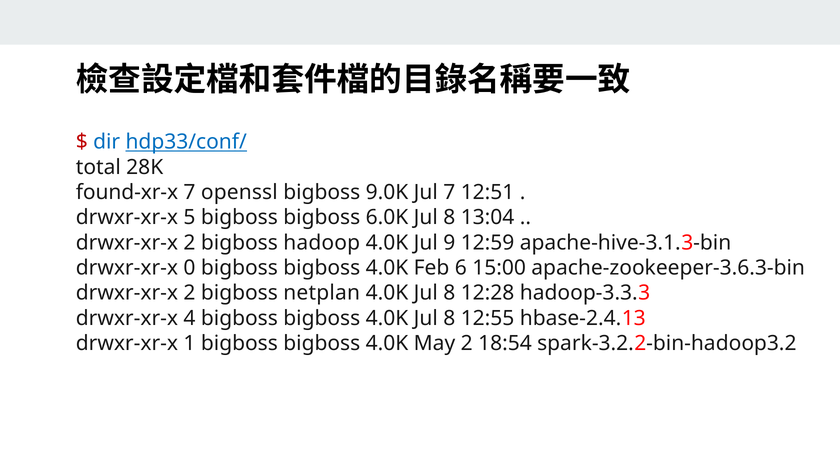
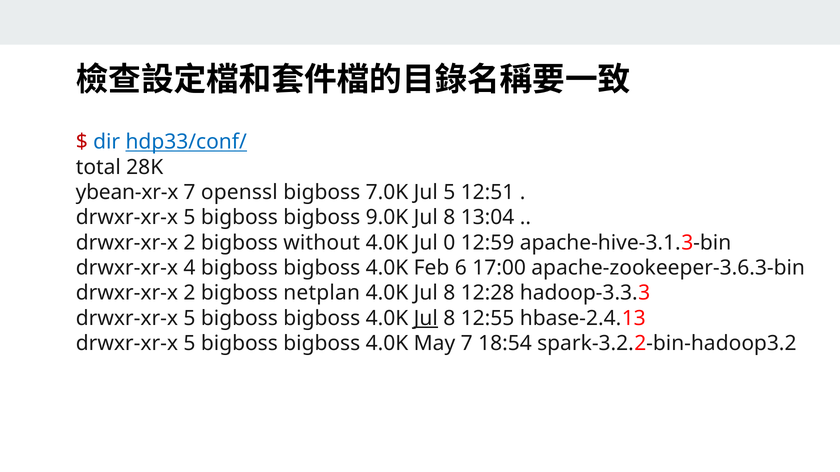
found-xr-x: found-xr-x -> ybean-xr-x
9.0K: 9.0K -> 7.0K
Jul 7: 7 -> 5
6.0K: 6.0K -> 9.0K
hadoop: hadoop -> without
9: 9 -> 0
0: 0 -> 4
15:00: 15:00 -> 17:00
4 at (189, 318): 4 -> 5
Jul at (426, 318) underline: none -> present
1 at (189, 344): 1 -> 5
May 2: 2 -> 7
